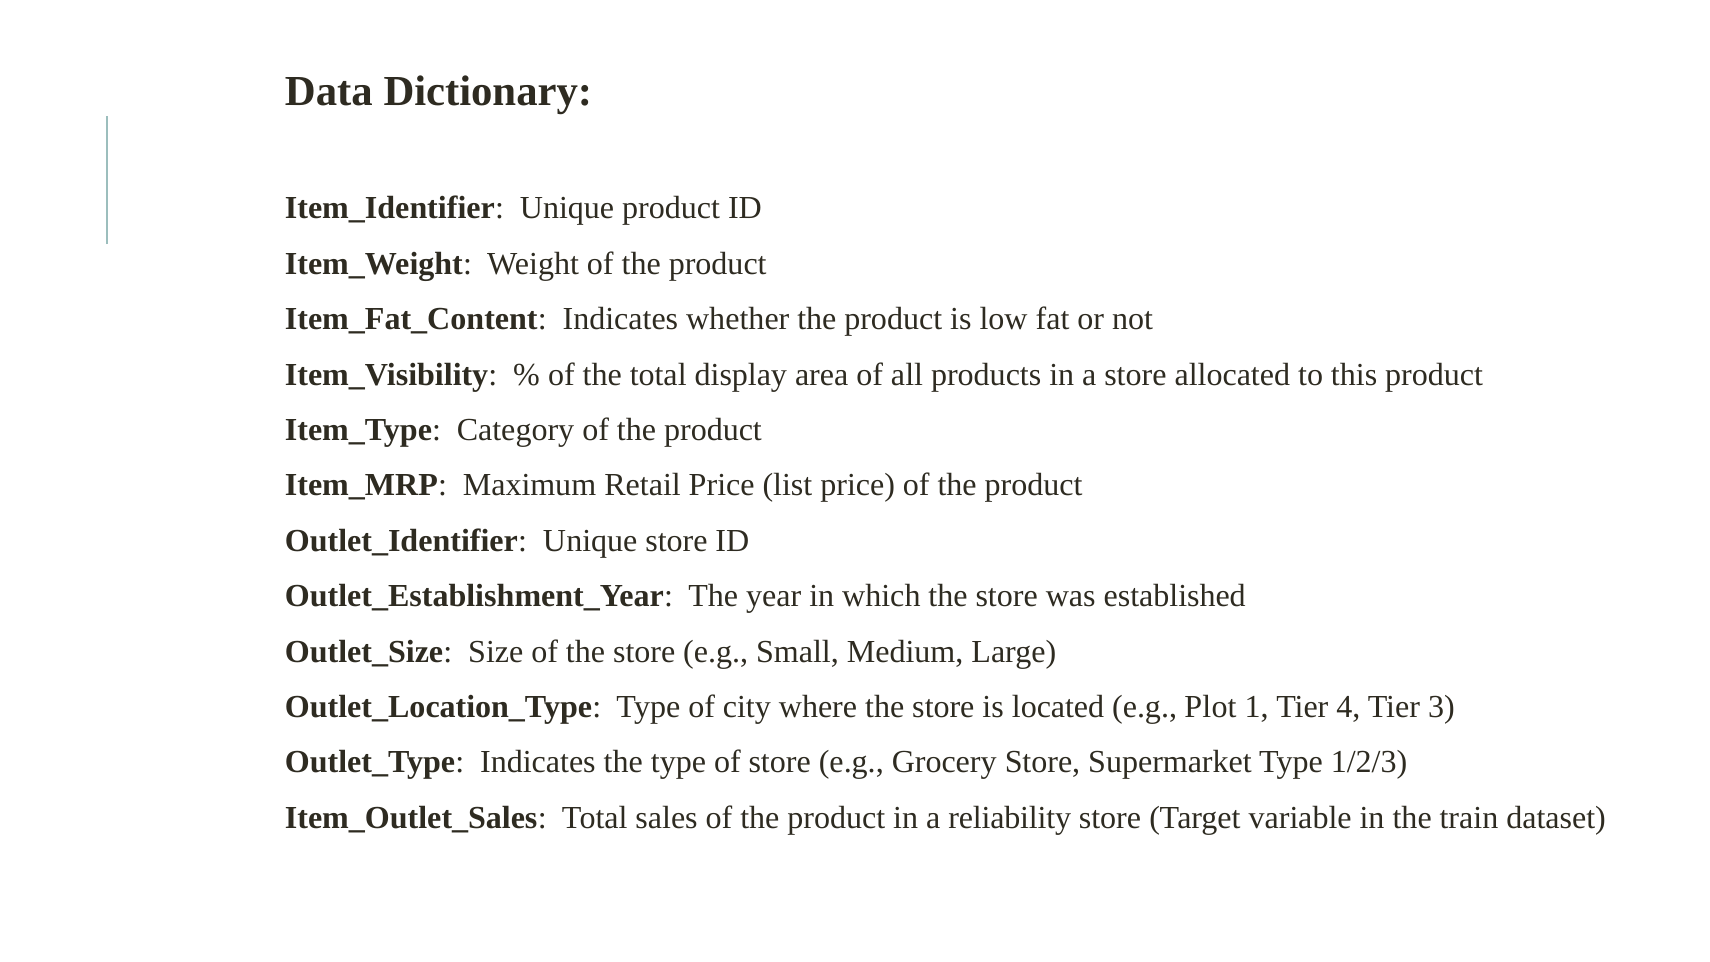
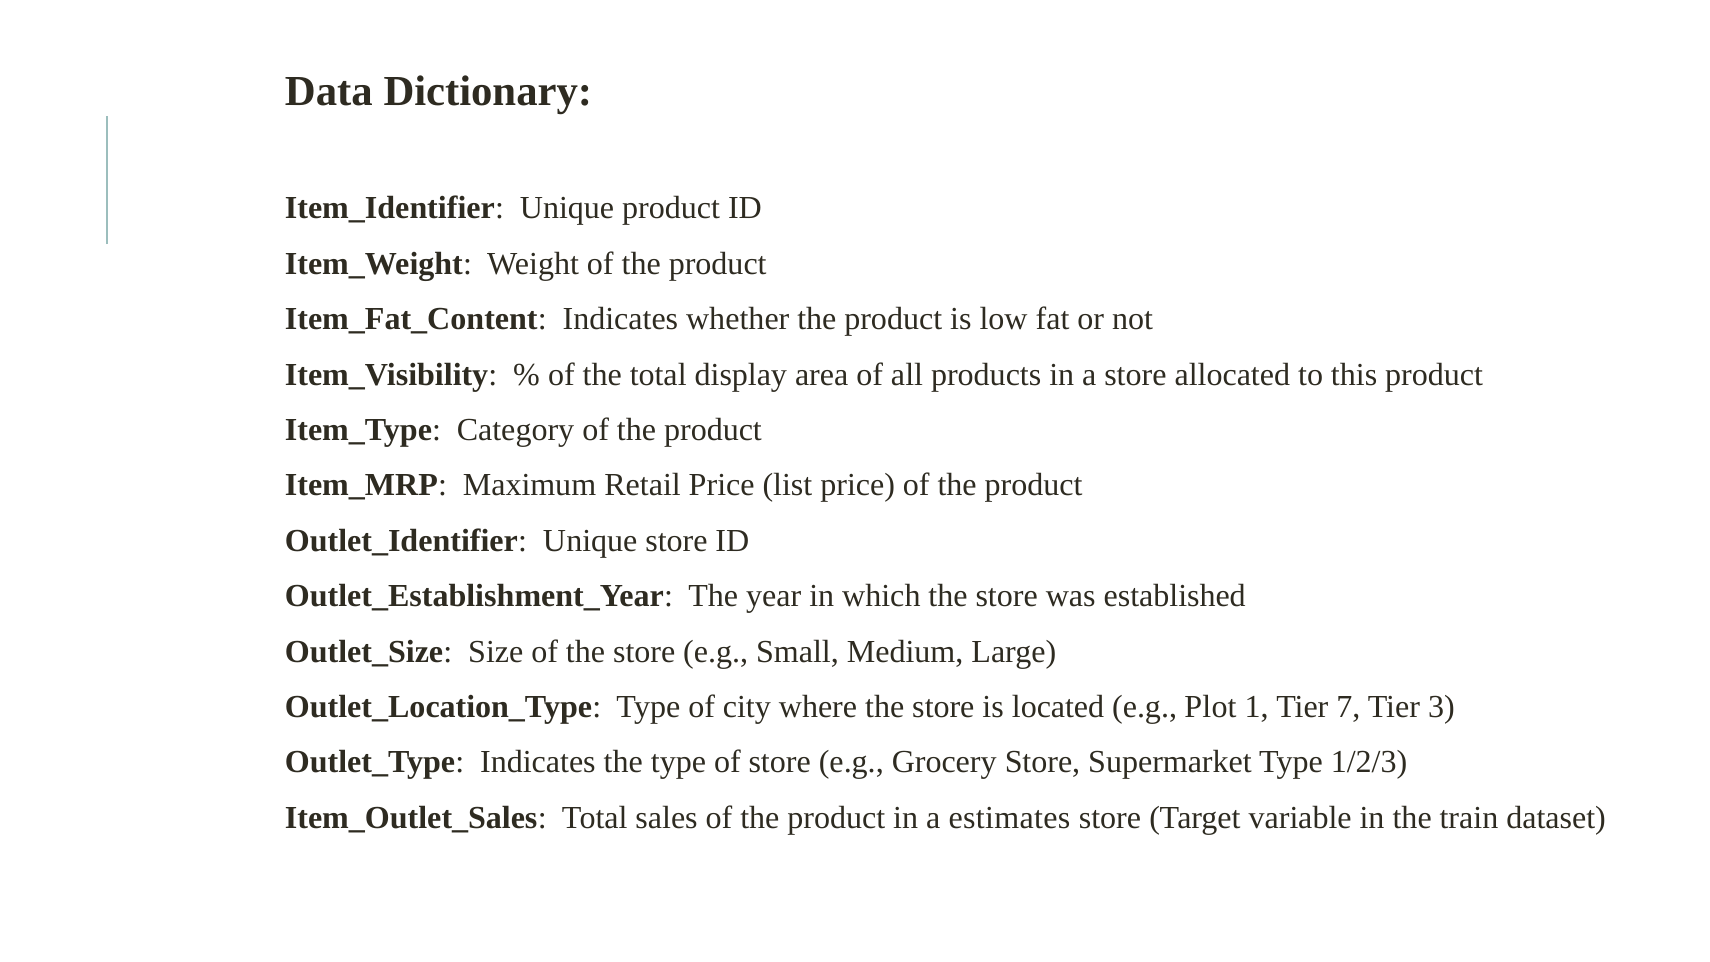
4: 4 -> 7
reliability: reliability -> estimates
